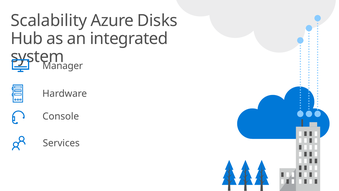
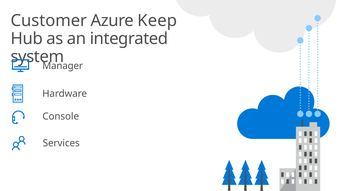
Scalability: Scalability -> Customer
Disks: Disks -> Keep
